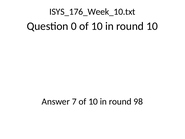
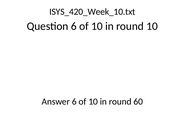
ISYS_176_Week_10.txt: ISYS_176_Week_10.txt -> ISYS_420_Week_10.txt
Question 0: 0 -> 6
Answer 7: 7 -> 6
98: 98 -> 60
